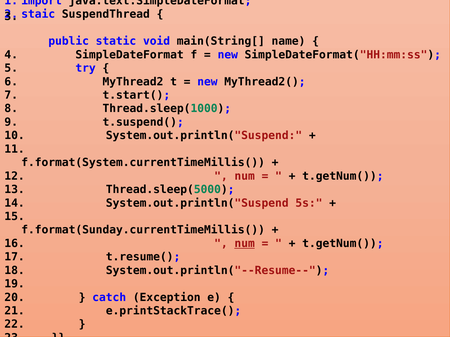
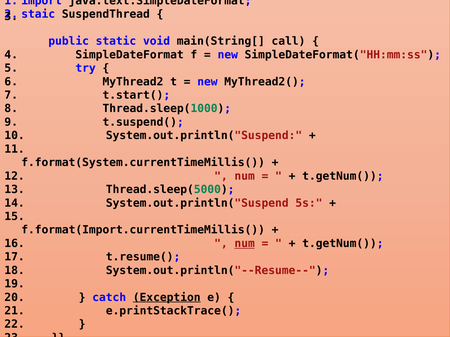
name: name -> call
f.format(Sunday.currentTimeMillis(: f.format(Sunday.currentTimeMillis( -> f.format(Import.currentTimeMillis(
Exception underline: none -> present
